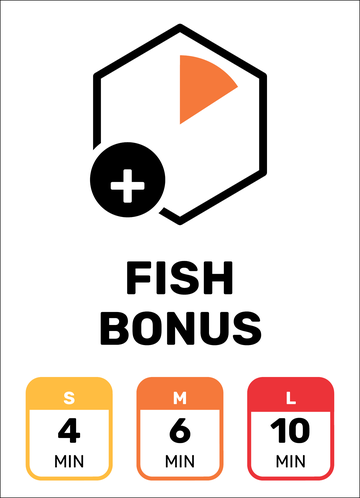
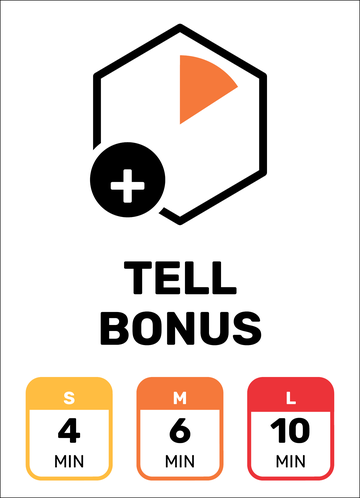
FISH: FISH -> TELL
